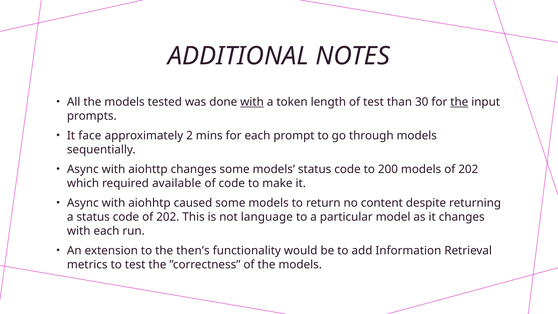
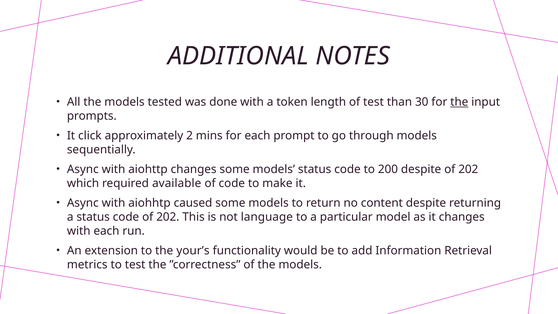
with at (252, 102) underline: present -> none
face: face -> click
200 models: models -> despite
then’s: then’s -> your’s
